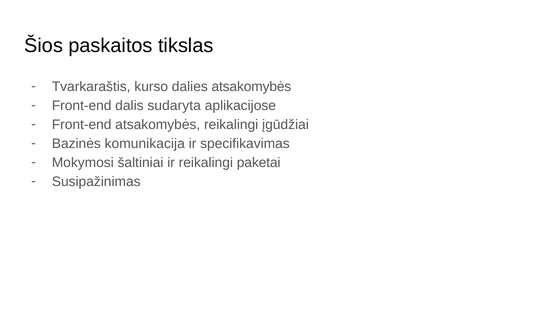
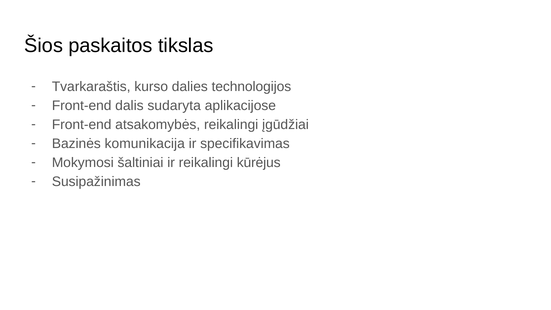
dalies atsakomybės: atsakomybės -> technologijos
paketai: paketai -> kūrėjus
